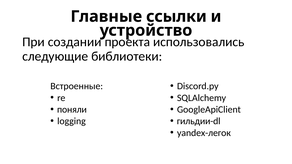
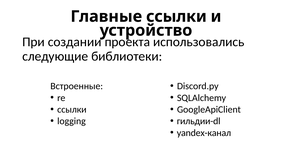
поняли at (72, 110): поняли -> ссылки
yandex-легок: yandex-легок -> yandex-канал
